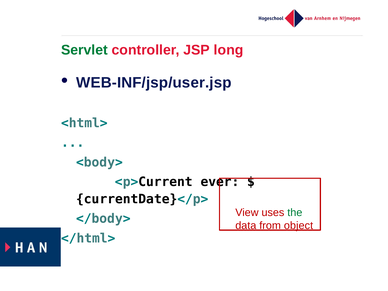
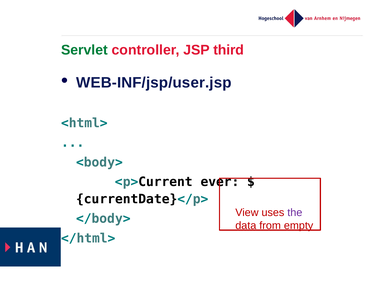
long: long -> third
the colour: green -> purple
object: object -> empty
